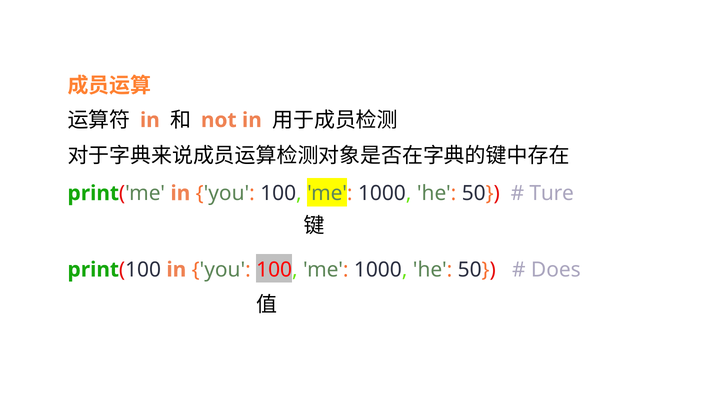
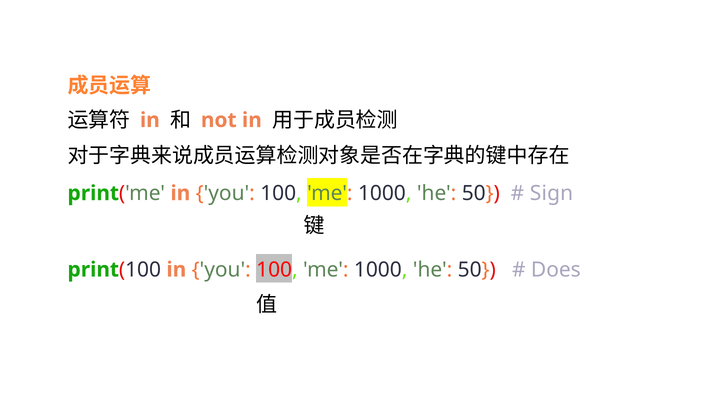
Ture: Ture -> Sign
